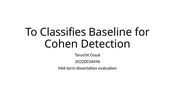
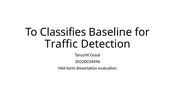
Cohen: Cohen -> Traffic
